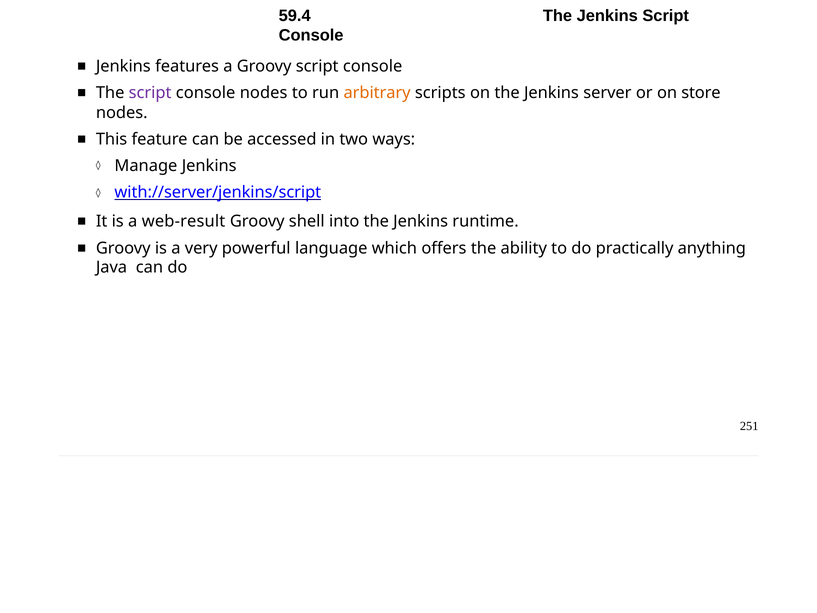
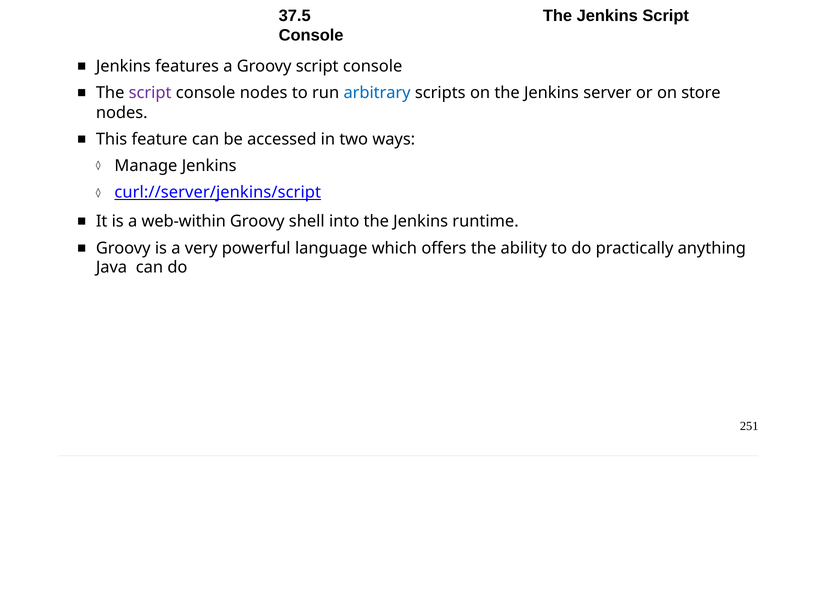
59.4: 59.4 -> 37.5
arbitrary colour: orange -> blue
with://server/jenkins/script: with://server/jenkins/script -> curl://server/jenkins/script
web-result: web-result -> web-within
